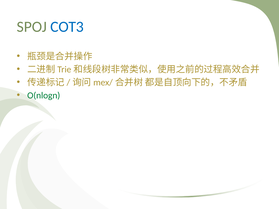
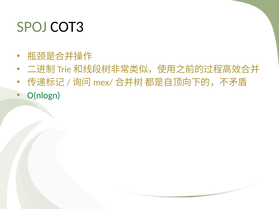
COT3 colour: blue -> black
